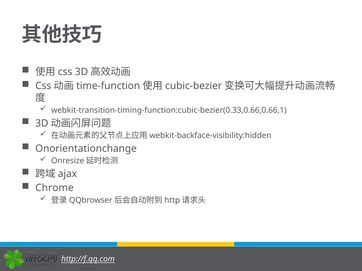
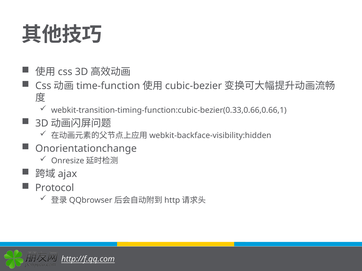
Chrome: Chrome -> Protocol
